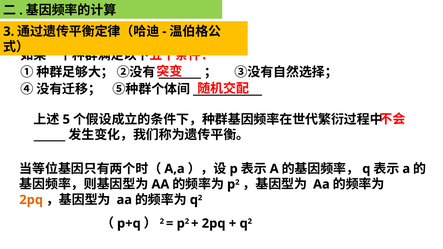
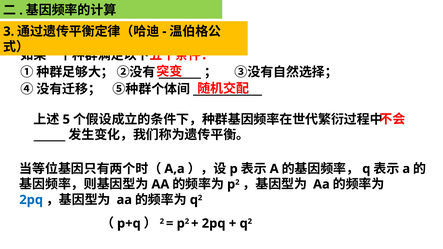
2pq at (31, 200) colour: orange -> blue
